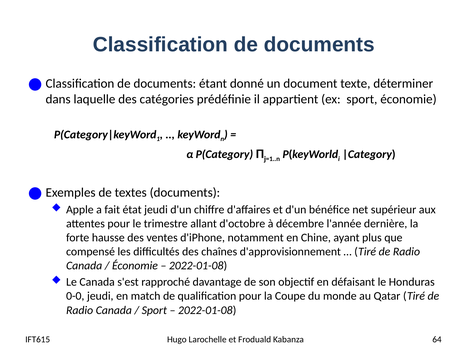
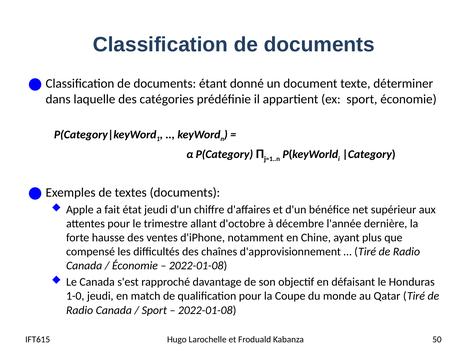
0-0: 0-0 -> 1-0
64: 64 -> 50
